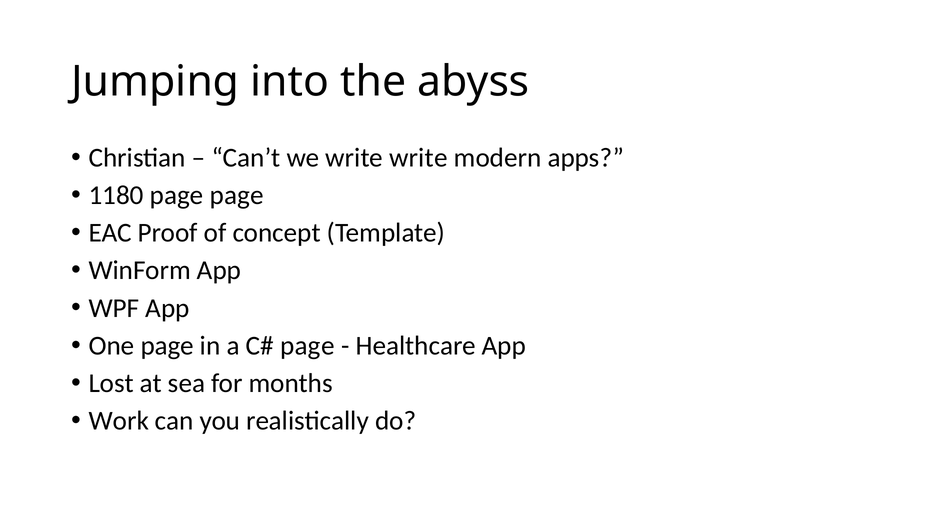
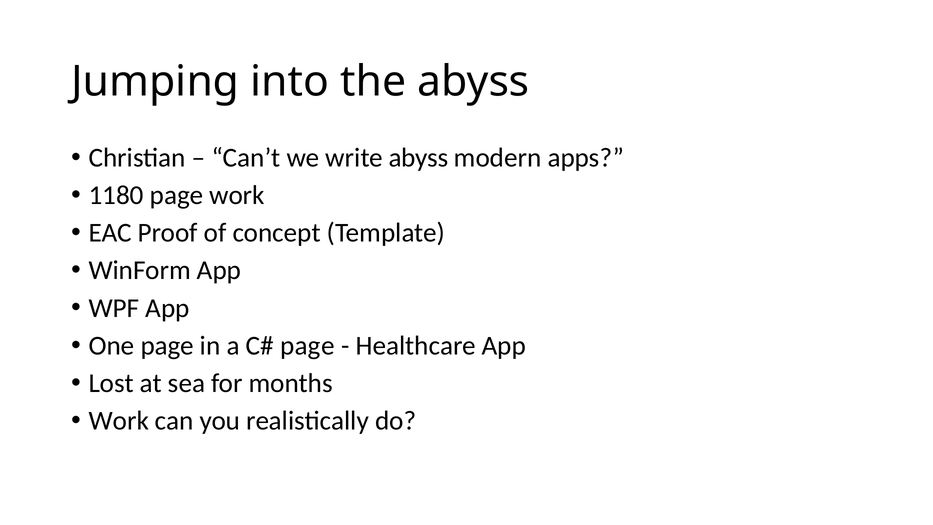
write write: write -> abyss
page page: page -> work
